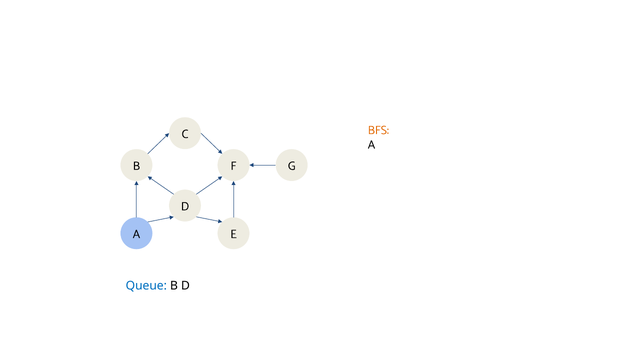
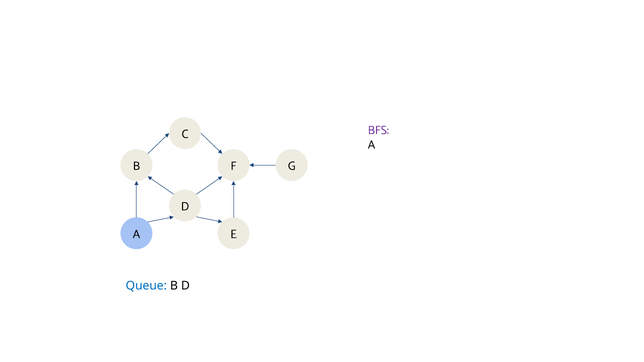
BFS colour: orange -> purple
